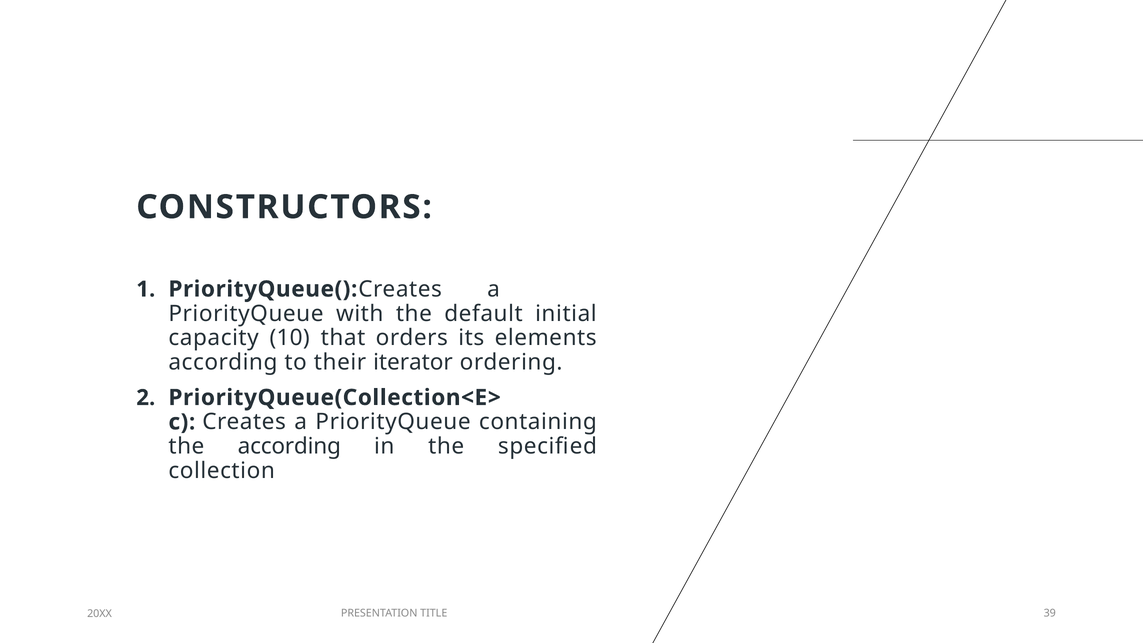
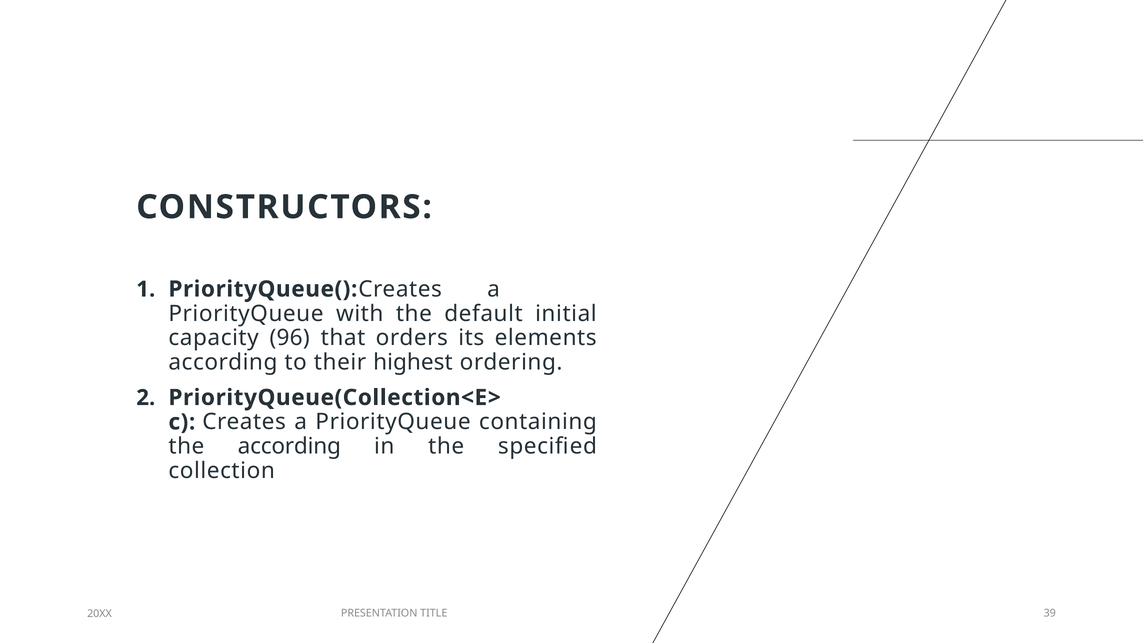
10: 10 -> 96
iterator: iterator -> highest
